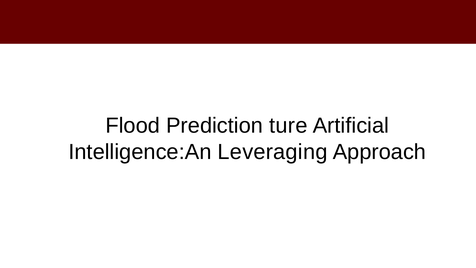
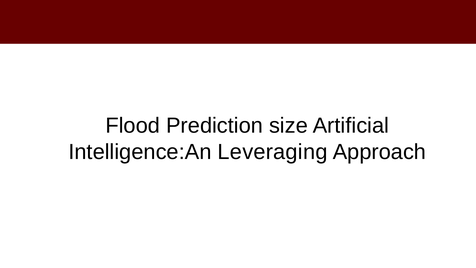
ture: ture -> size
